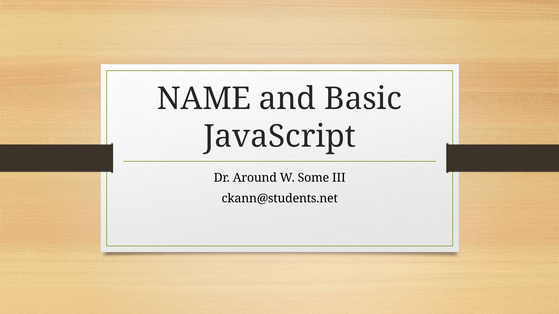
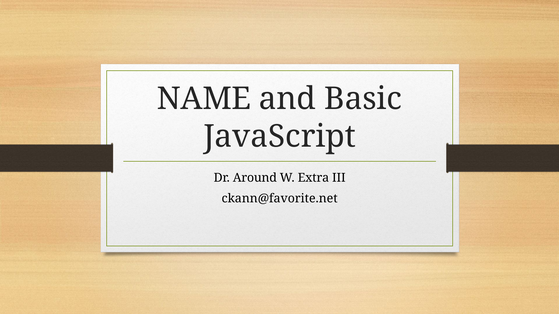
Some: Some -> Extra
ckann@students.net: ckann@students.net -> ckann@favorite.net
